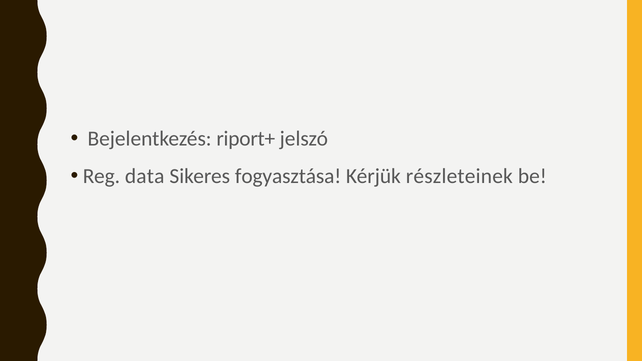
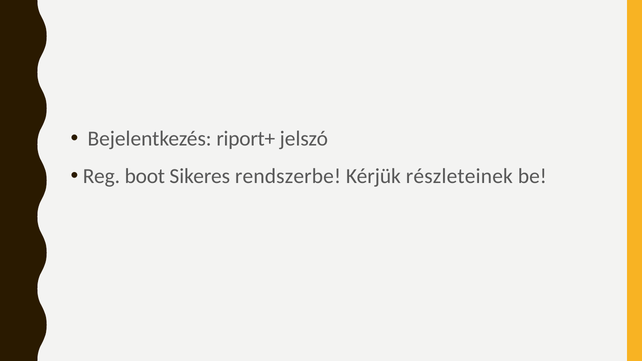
data: data -> boot
fogyasztása: fogyasztása -> rendszerbe
